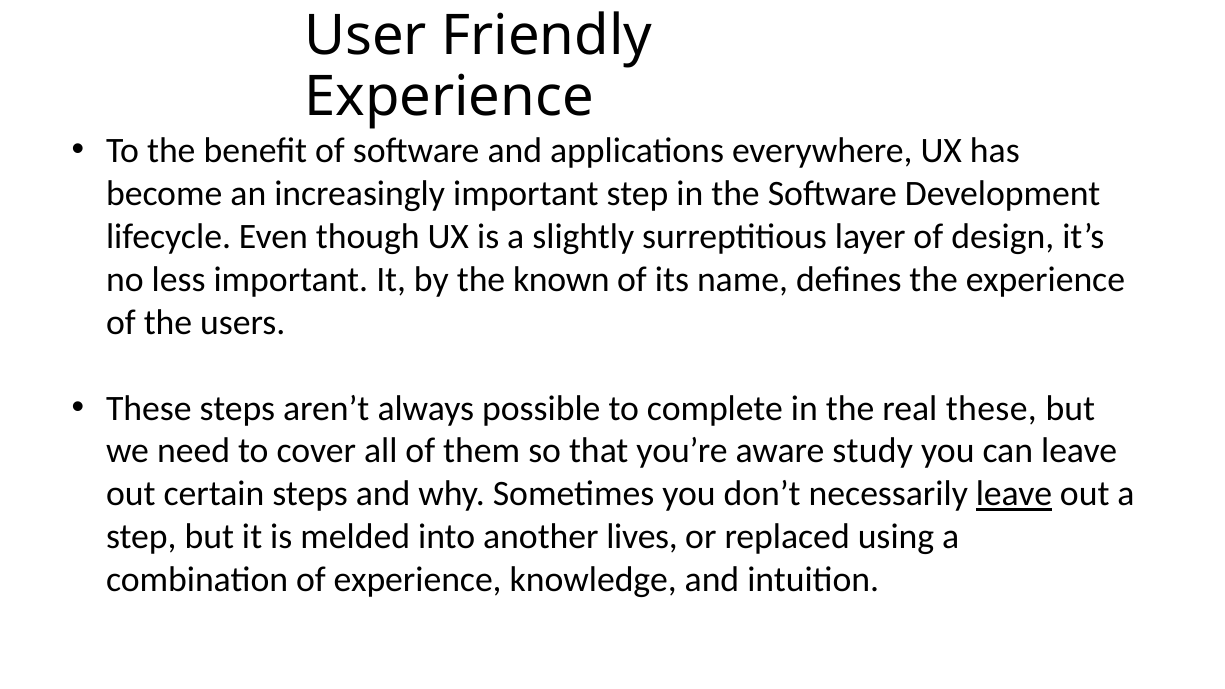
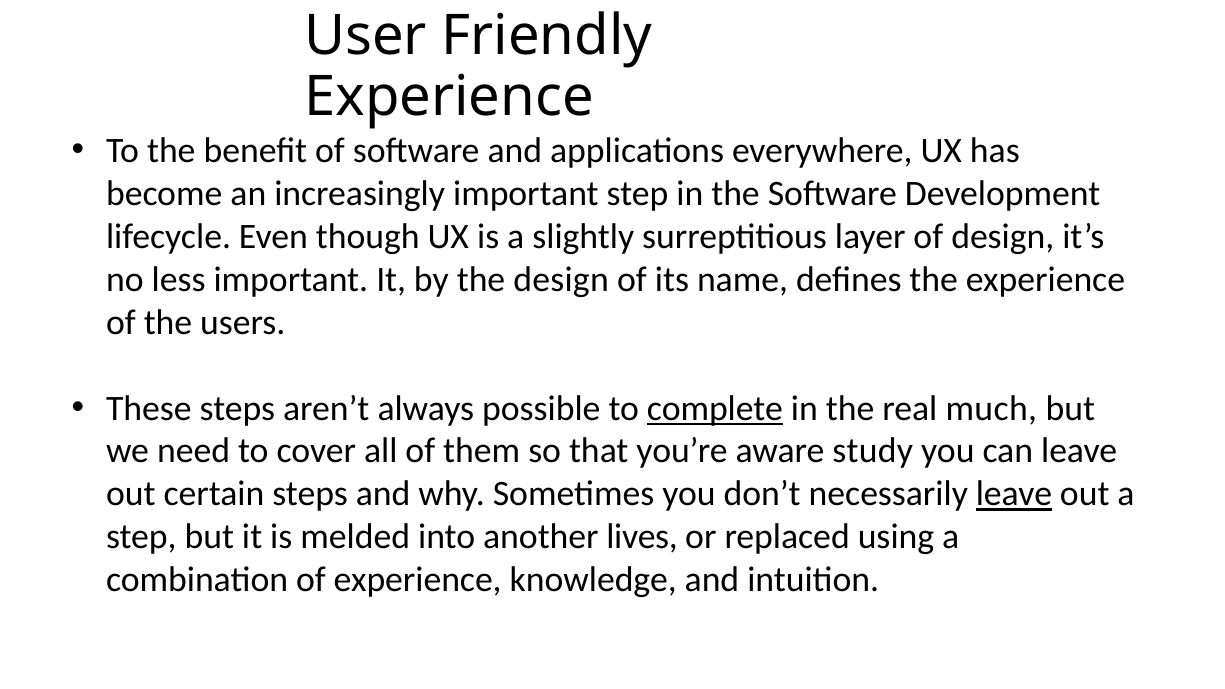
the known: known -> design
complete underline: none -> present
real these: these -> much
